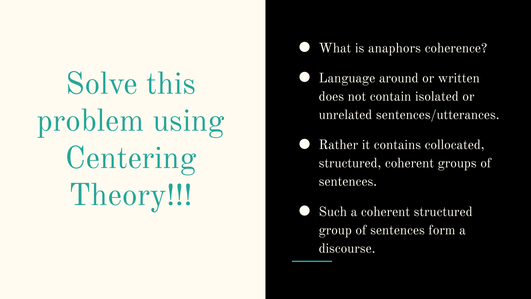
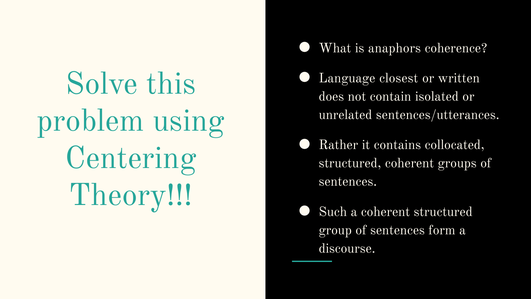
around: around -> closest
